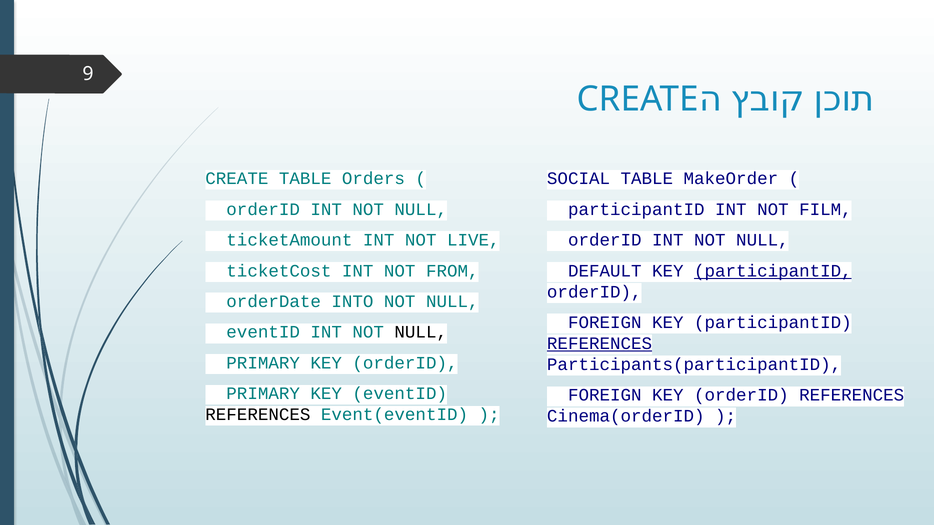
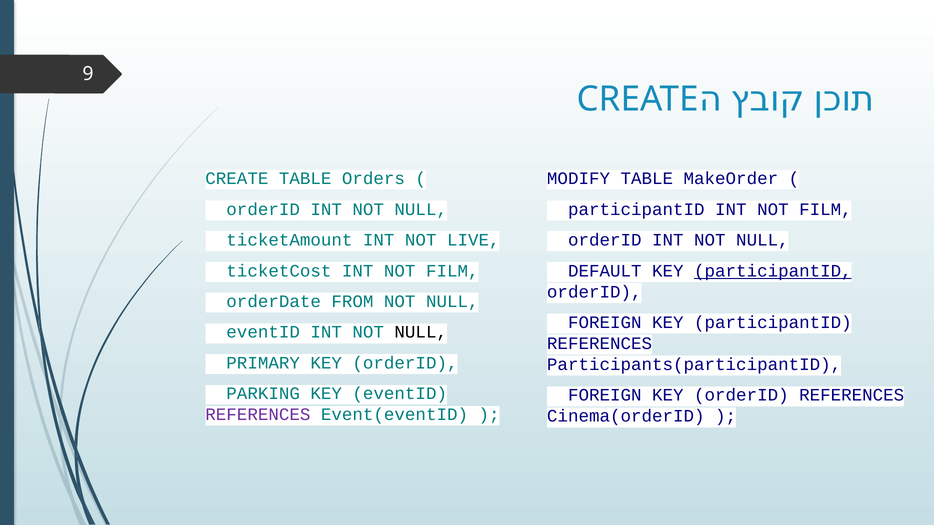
SOCIAL: SOCIAL -> MODIFY
ticketCost INT NOT FROM: FROM -> FILM
INTO: INTO -> FROM
REFERENCES at (600, 344) underline: present -> none
PRIMARY at (263, 394): PRIMARY -> PARKING
REFERENCES at (258, 415) colour: black -> purple
